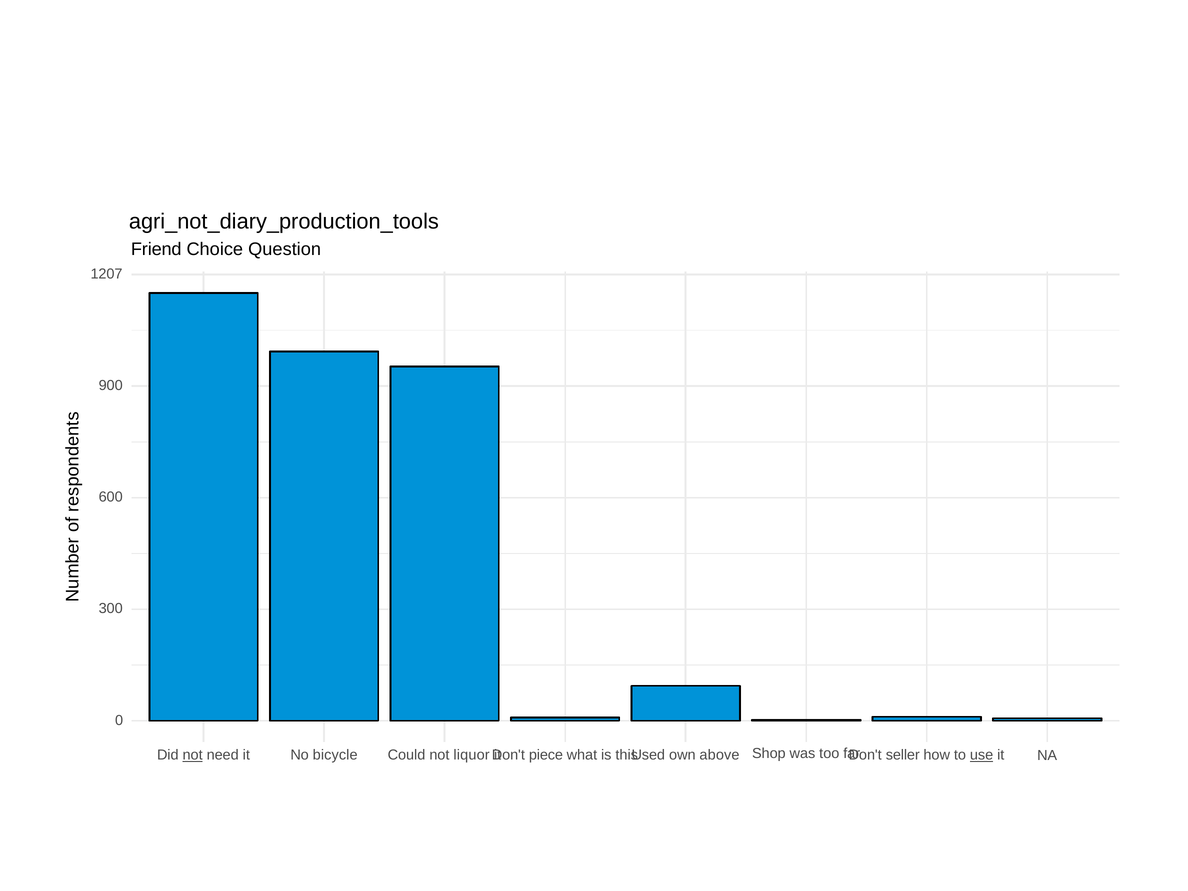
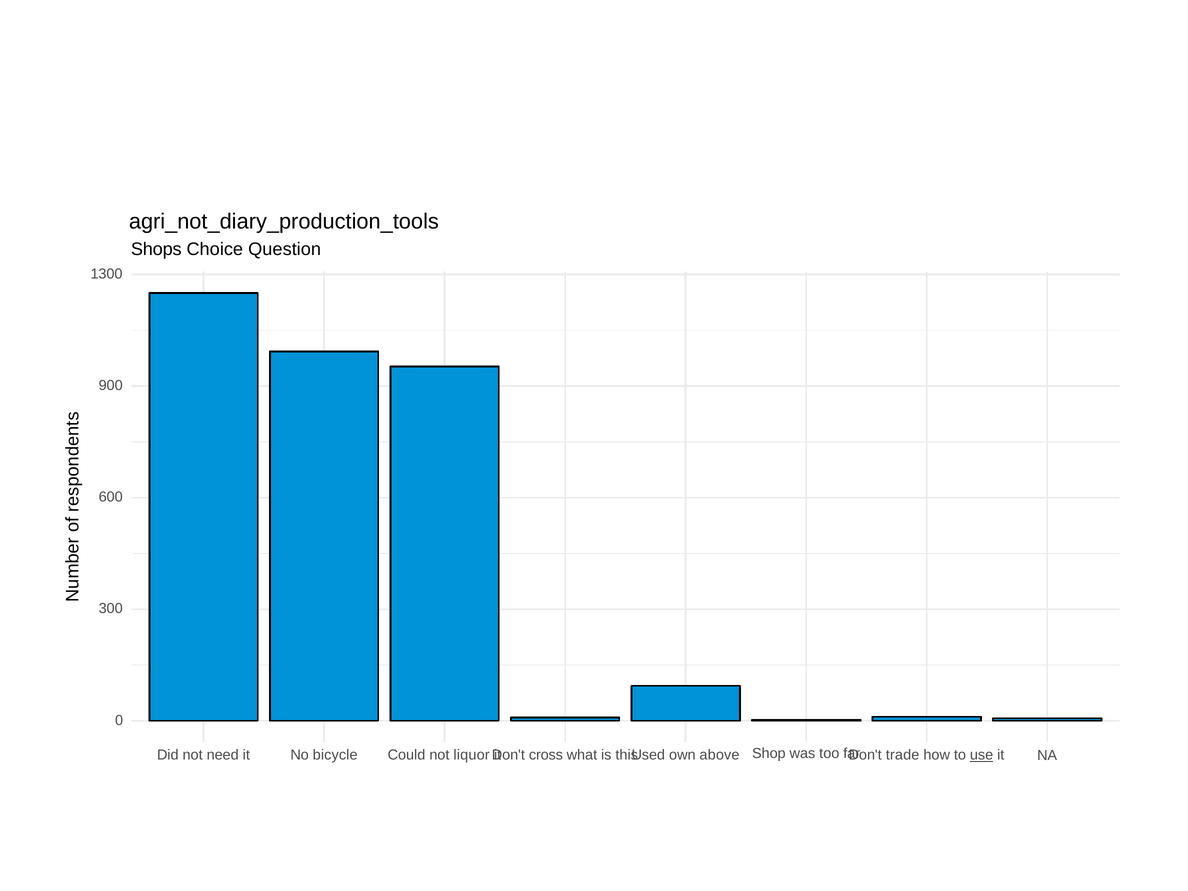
Friend: Friend -> Shops
1207: 1207 -> 1300
not at (193, 755) underline: present -> none
piece: piece -> cross
seller: seller -> trade
